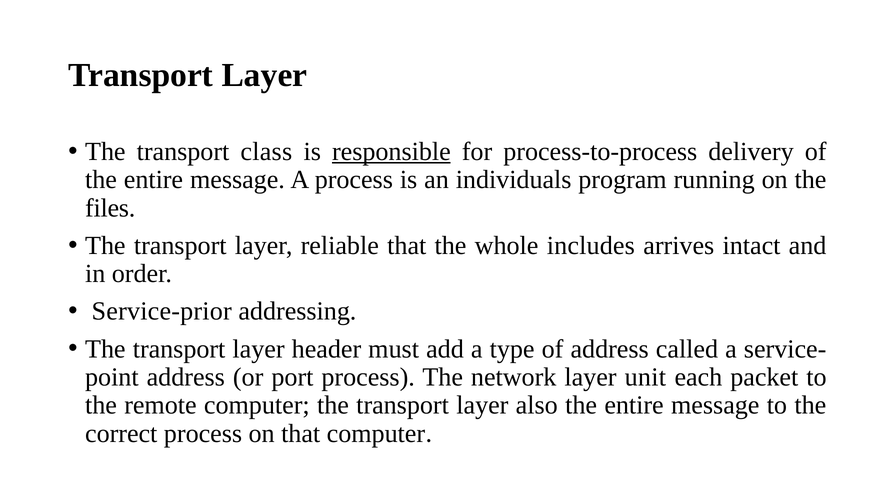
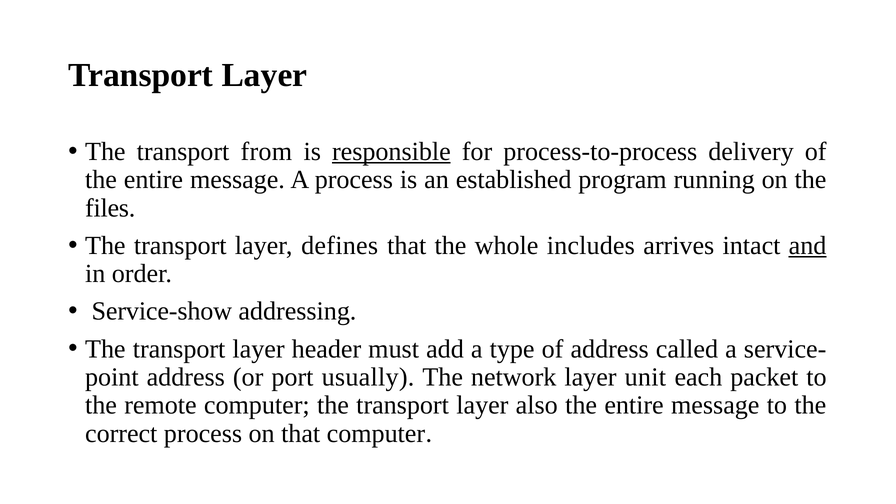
class: class -> from
individuals: individuals -> established
reliable: reliable -> defines
and underline: none -> present
Service-prior: Service-prior -> Service-show
port process: process -> usually
